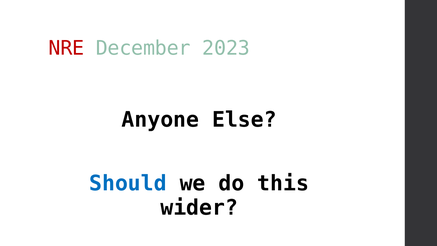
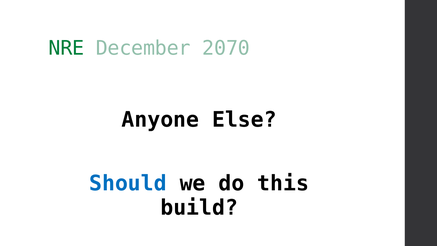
NRE colour: red -> green
2023: 2023 -> 2070
wider: wider -> build
